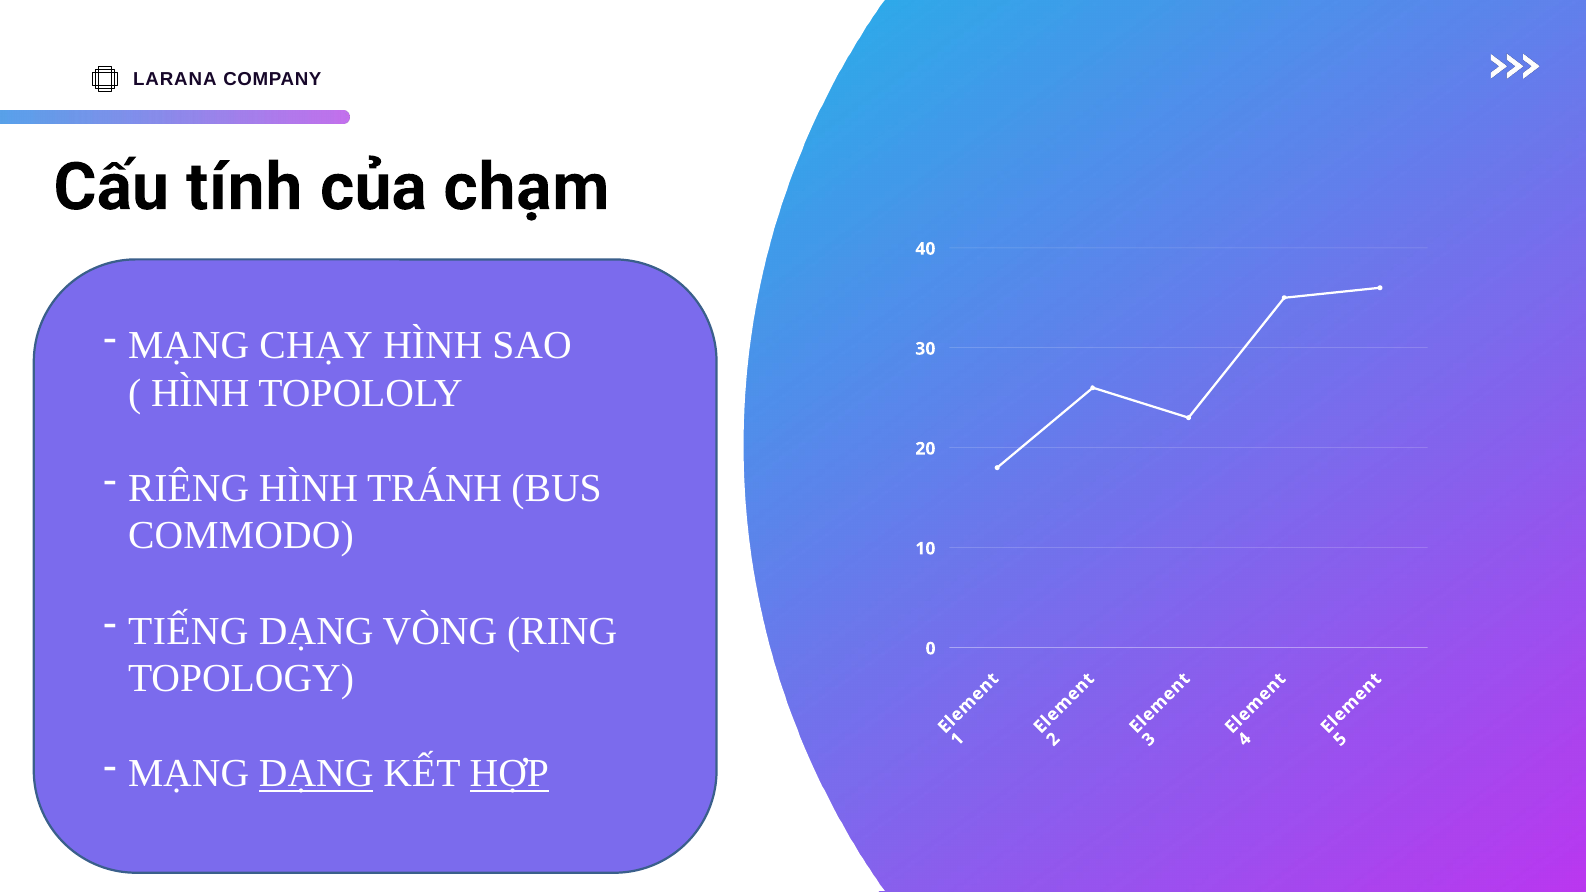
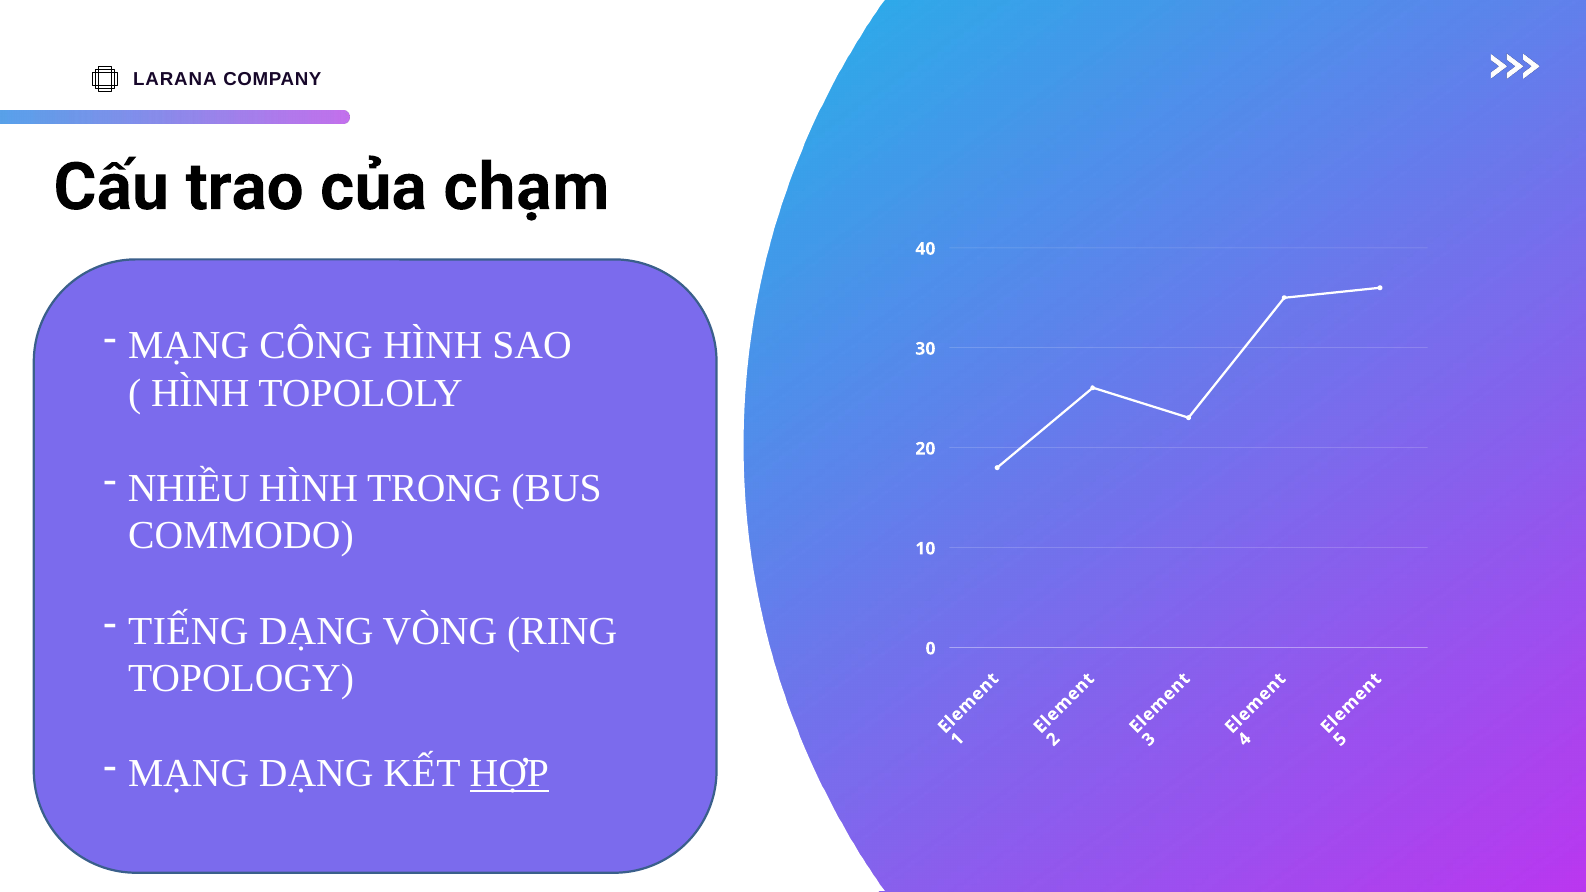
tính: tính -> trao
CHẠY: CHẠY -> CÔNG
RIÊNG: RIÊNG -> NHIỀU
TRÁNH: TRÁNH -> TRONG
DẠNG at (316, 774) underline: present -> none
